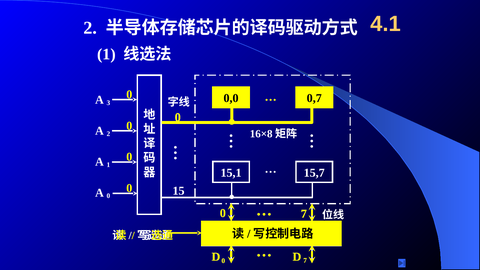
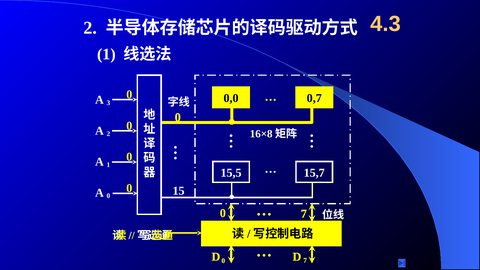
4.1: 4.1 -> 4.3
15,1: 15,1 -> 15,5
